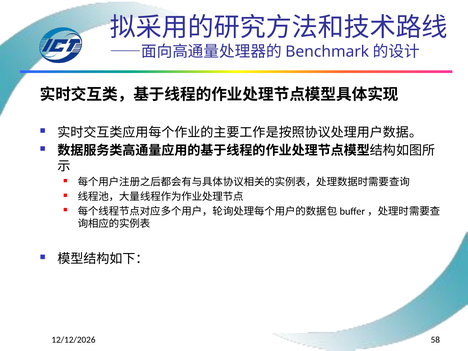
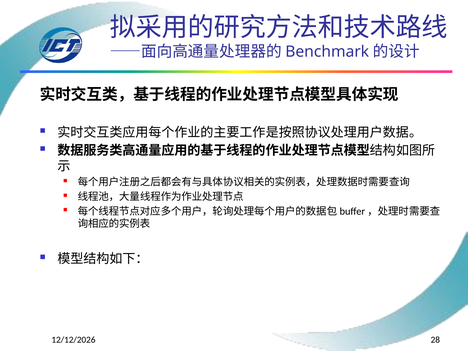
58: 58 -> 28
